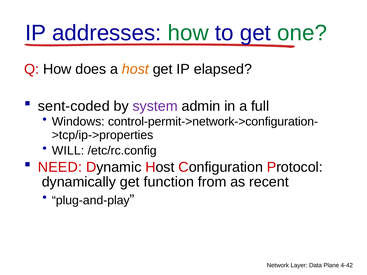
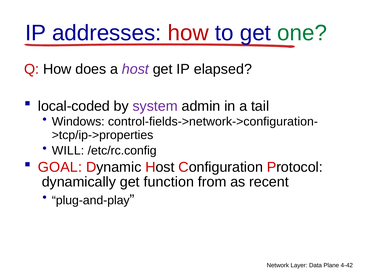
how at (188, 33) colour: green -> red
host at (135, 69) colour: orange -> purple
sent-coded: sent-coded -> local-coded
full: full -> tail
control-permit->network->configuration-: control-permit->network->configuration- -> control-fields->network->configuration-
NEED: NEED -> GOAL
